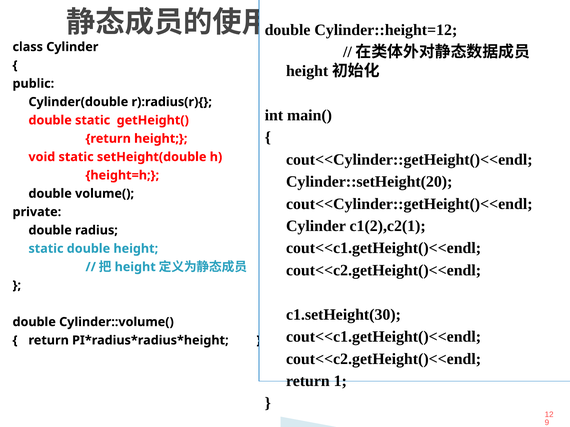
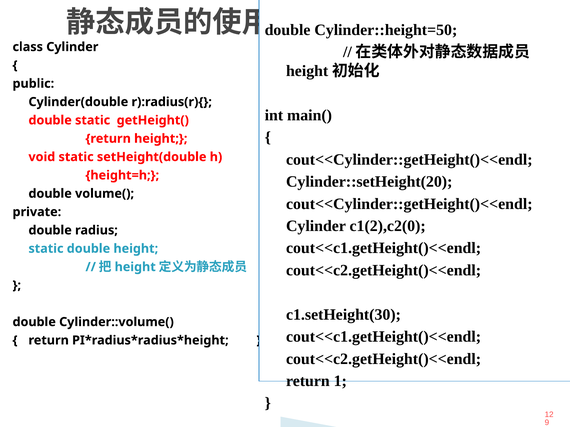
Cylinder::height=12: Cylinder::height=12 -> Cylinder::height=50
c1(2),c2(1: c1(2),c2(1 -> c1(2),c2(0
